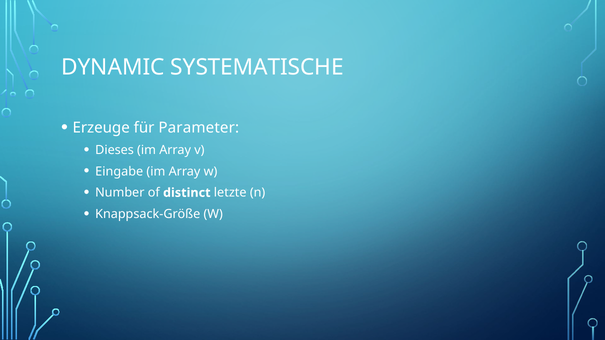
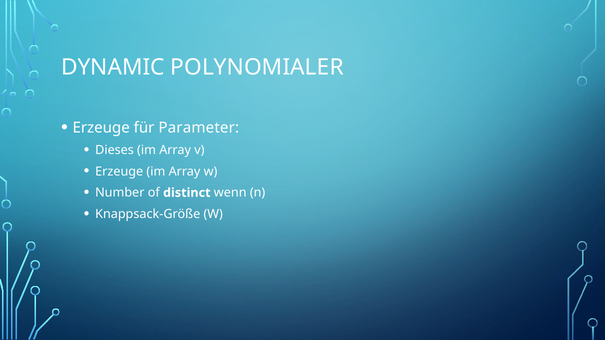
SYSTEMATISCHE: SYSTEMATISCHE -> POLYNOMIALER
Eingabe at (119, 172): Eingabe -> Erzeuge
letzte: letzte -> wenn
